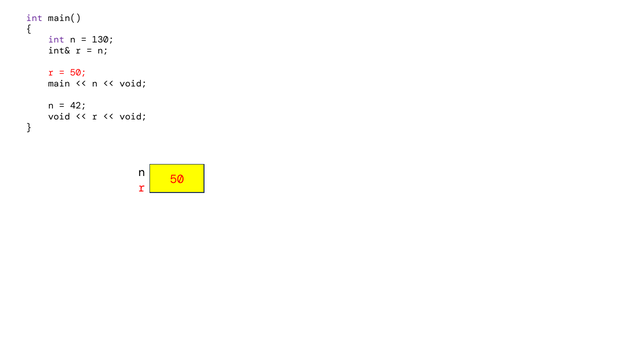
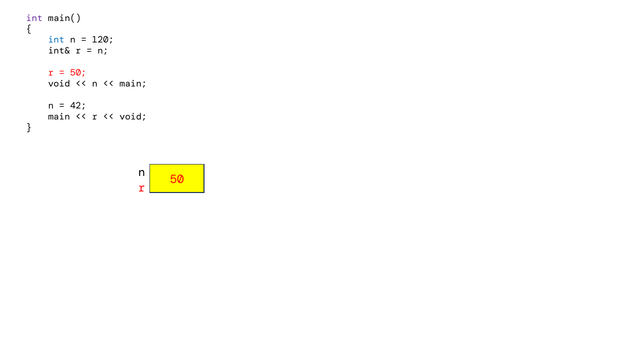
int at (56, 40) colour: purple -> blue
130: 130 -> 120
main at (59, 84): main -> void
void at (133, 84): void -> main
void at (59, 117): void -> main
